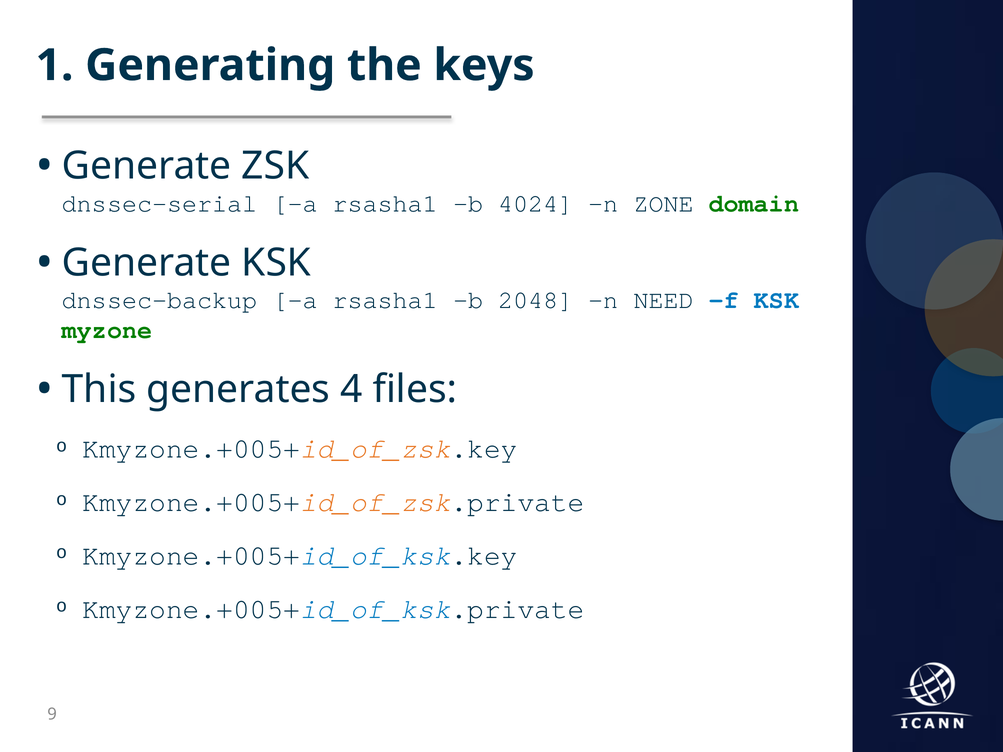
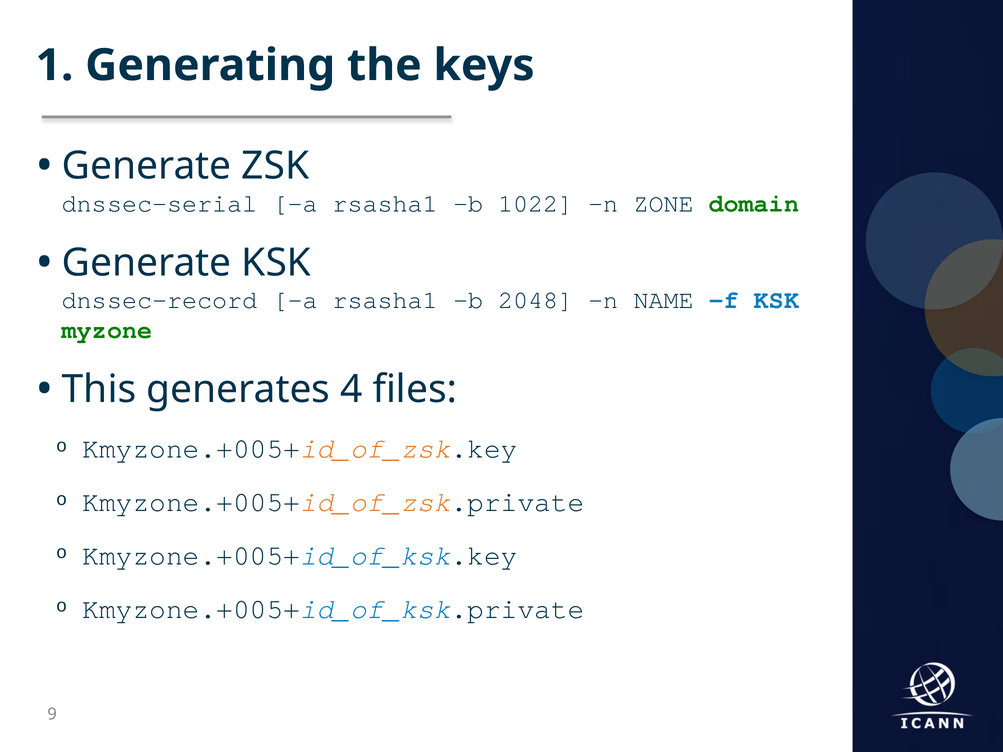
4024: 4024 -> 1022
dnssec-backup: dnssec-backup -> dnssec-record
NEED: NEED -> NAME
